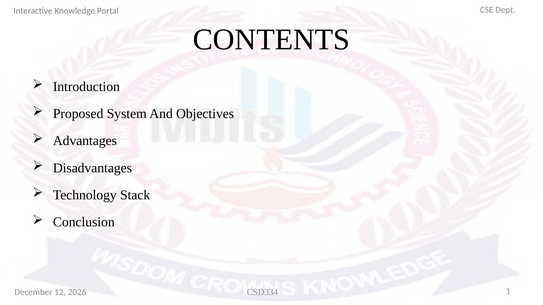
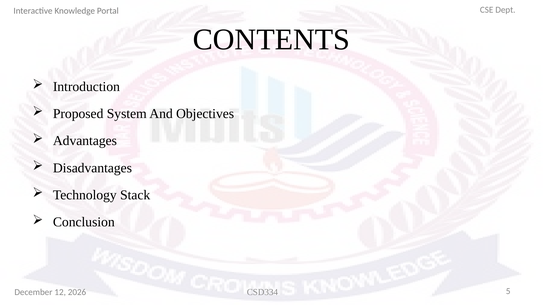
1: 1 -> 5
